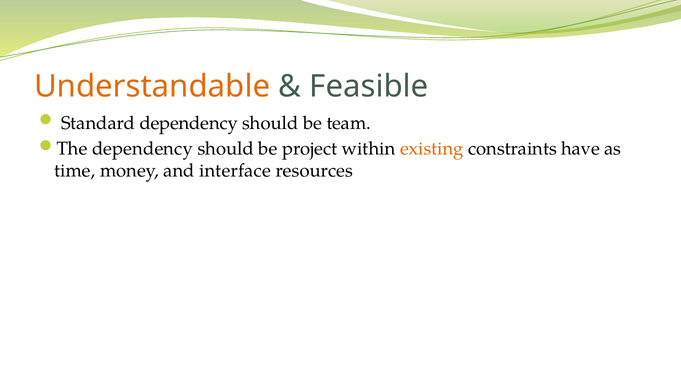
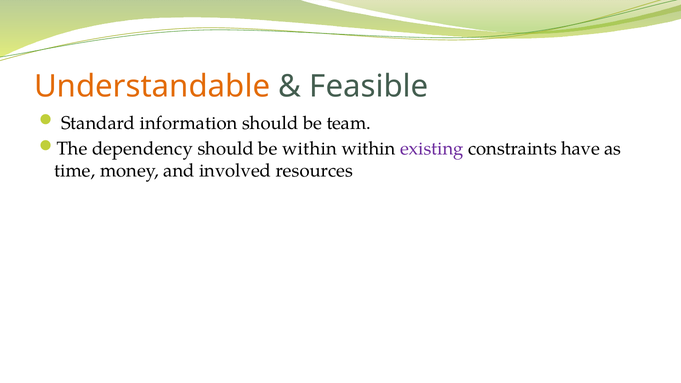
Standard dependency: dependency -> information
be project: project -> within
existing colour: orange -> purple
interface: interface -> involved
